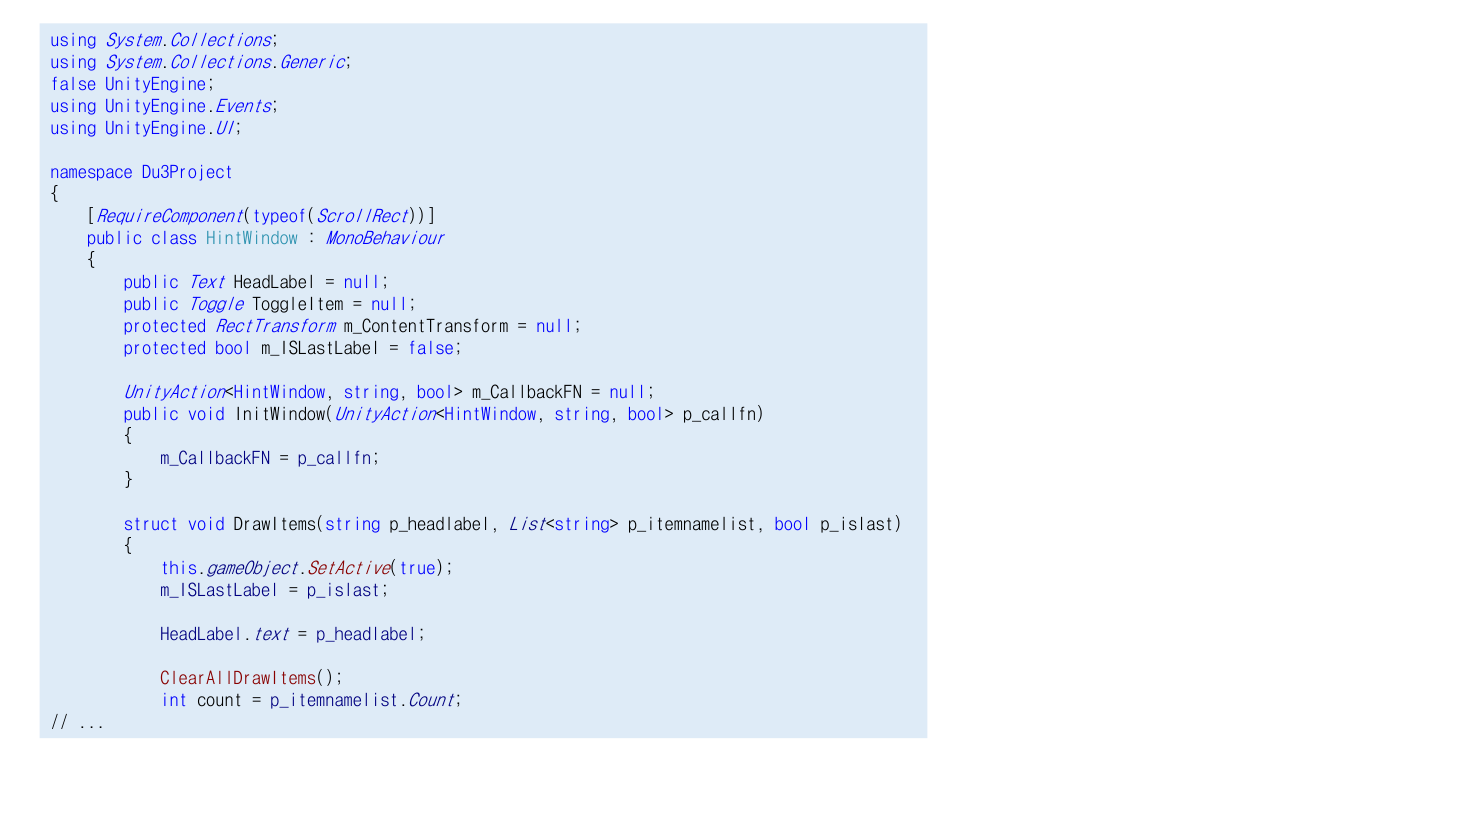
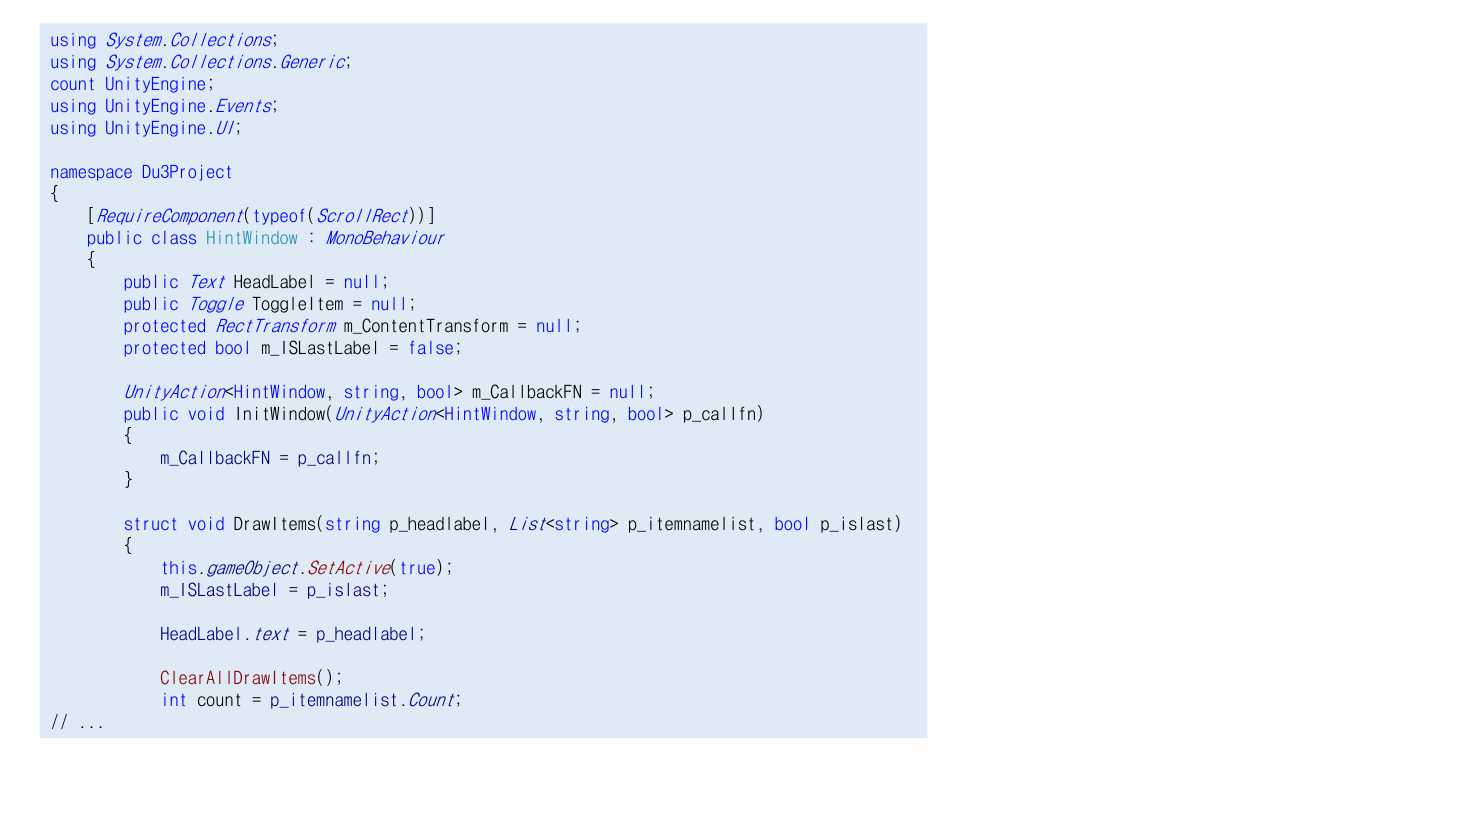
false at (73, 85): false -> count
